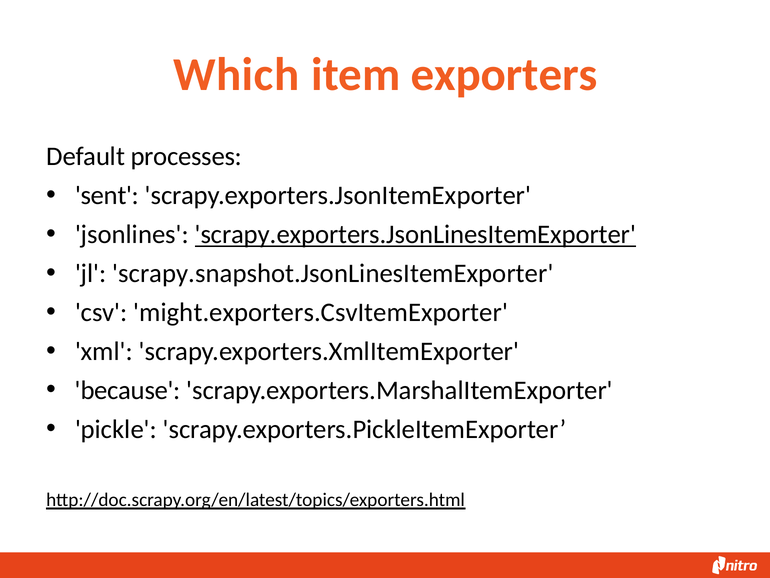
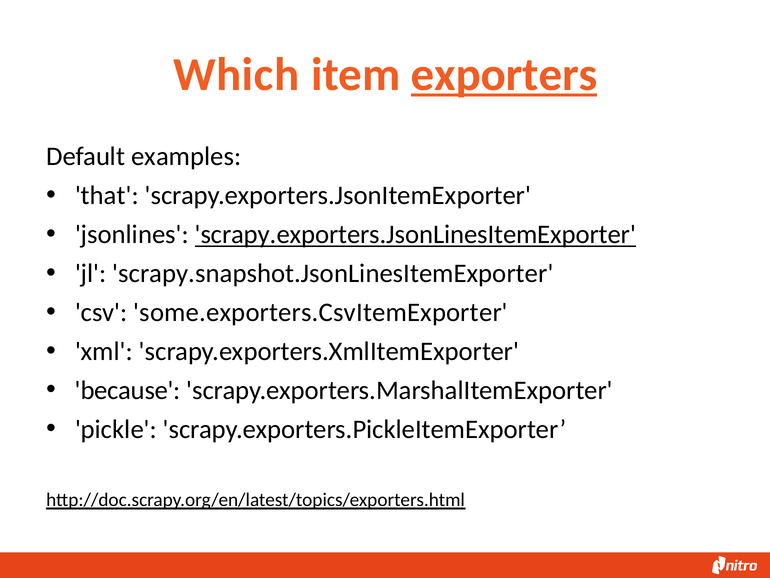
exporters underline: none -> present
processes: processes -> examples
sent: sent -> that
might.exporters.CsvItemExporter: might.exporters.CsvItemExporter -> some.exporters.CsvItemExporter
